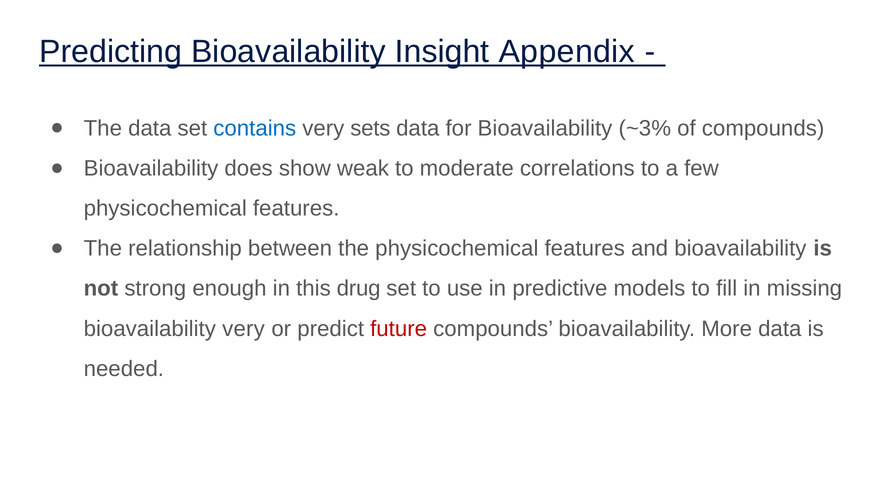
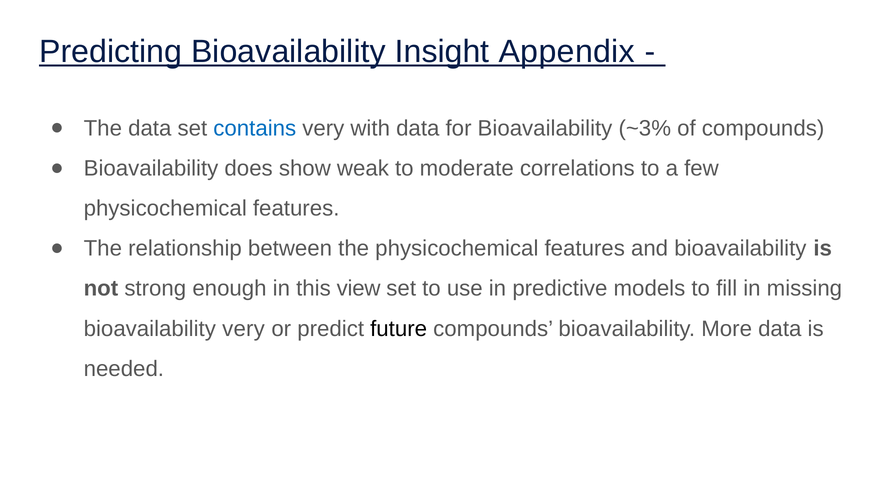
sets: sets -> with
drug: drug -> view
future colour: red -> black
